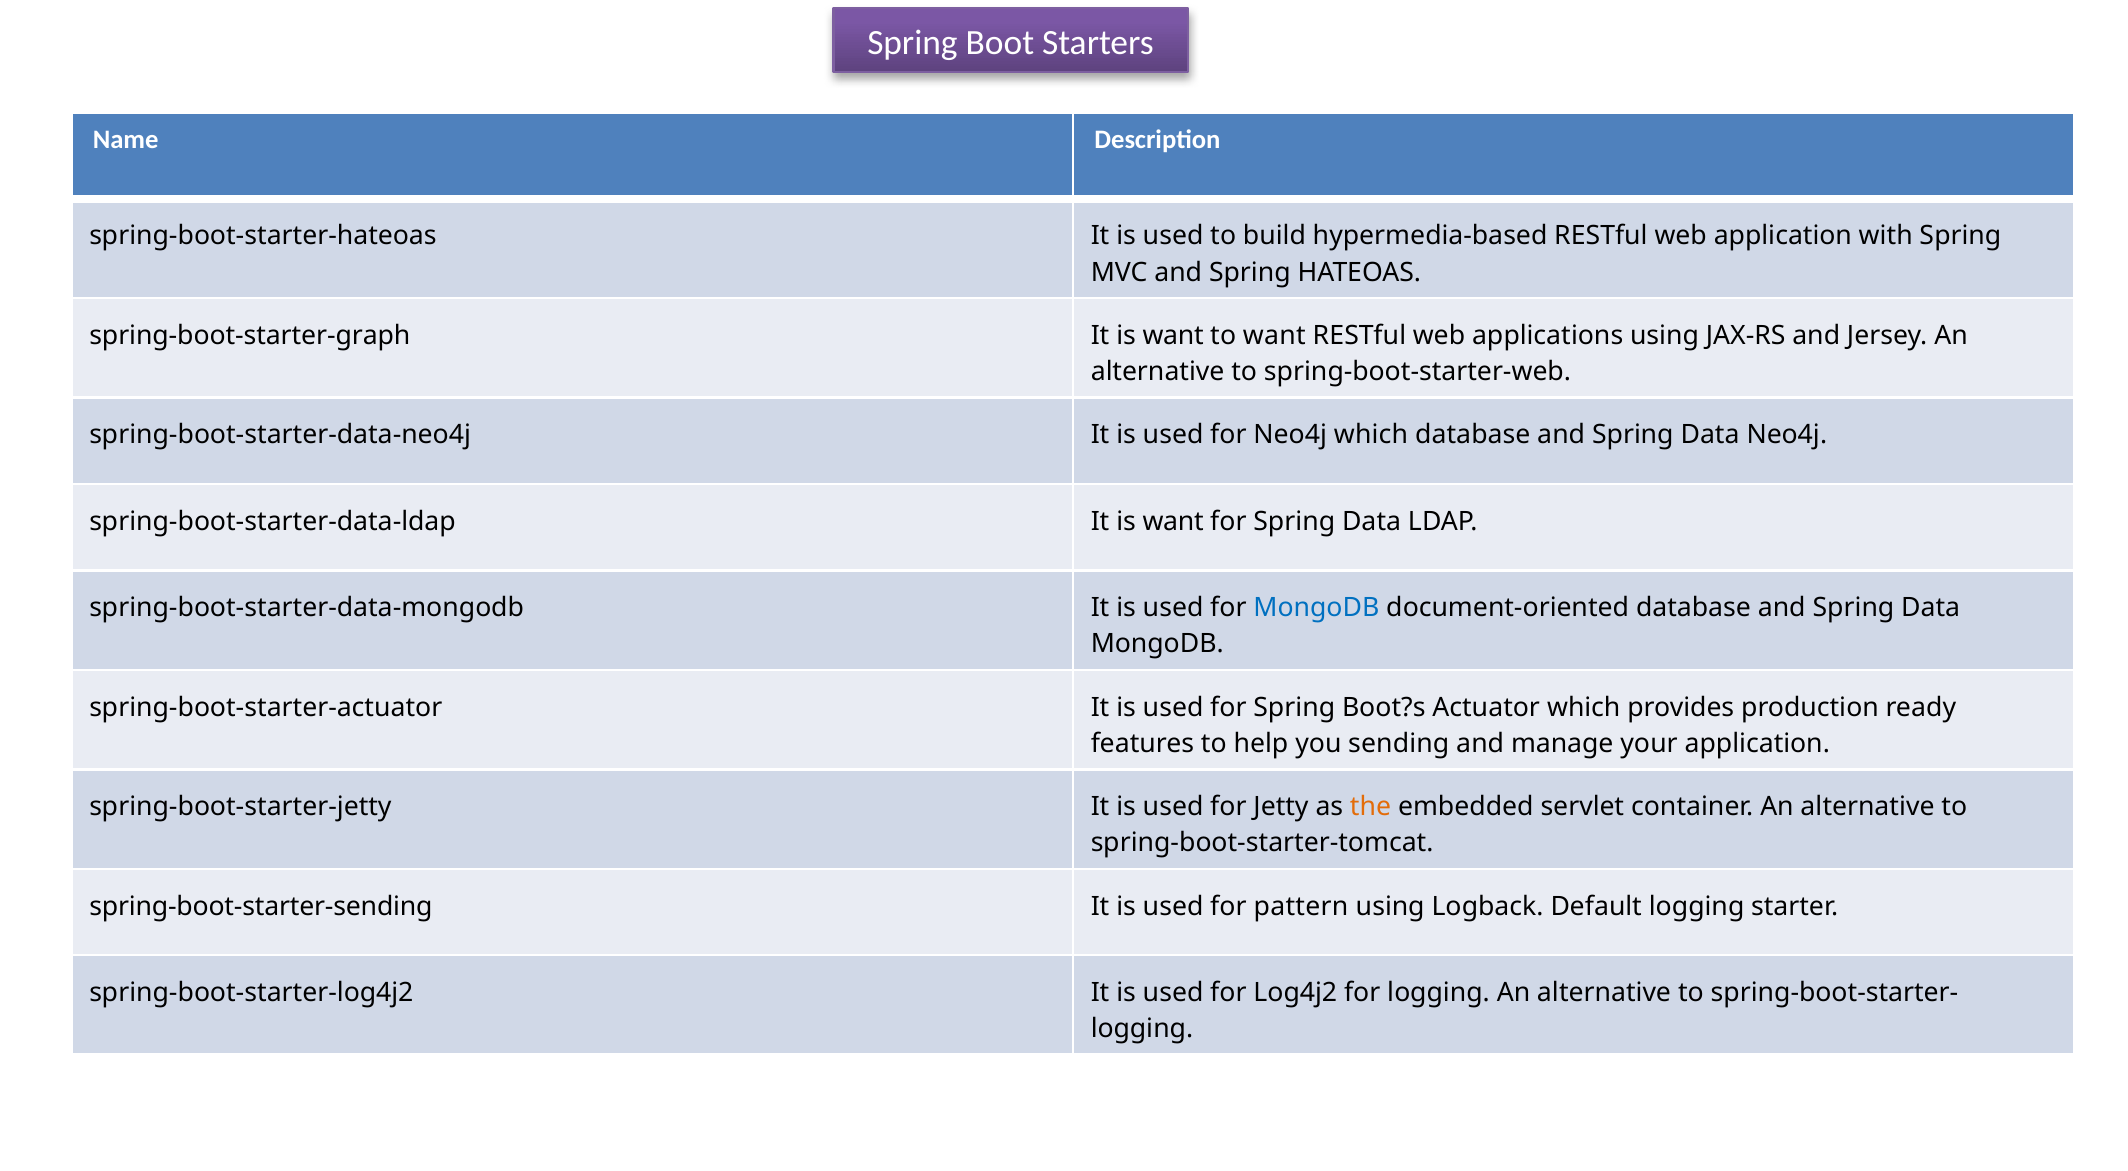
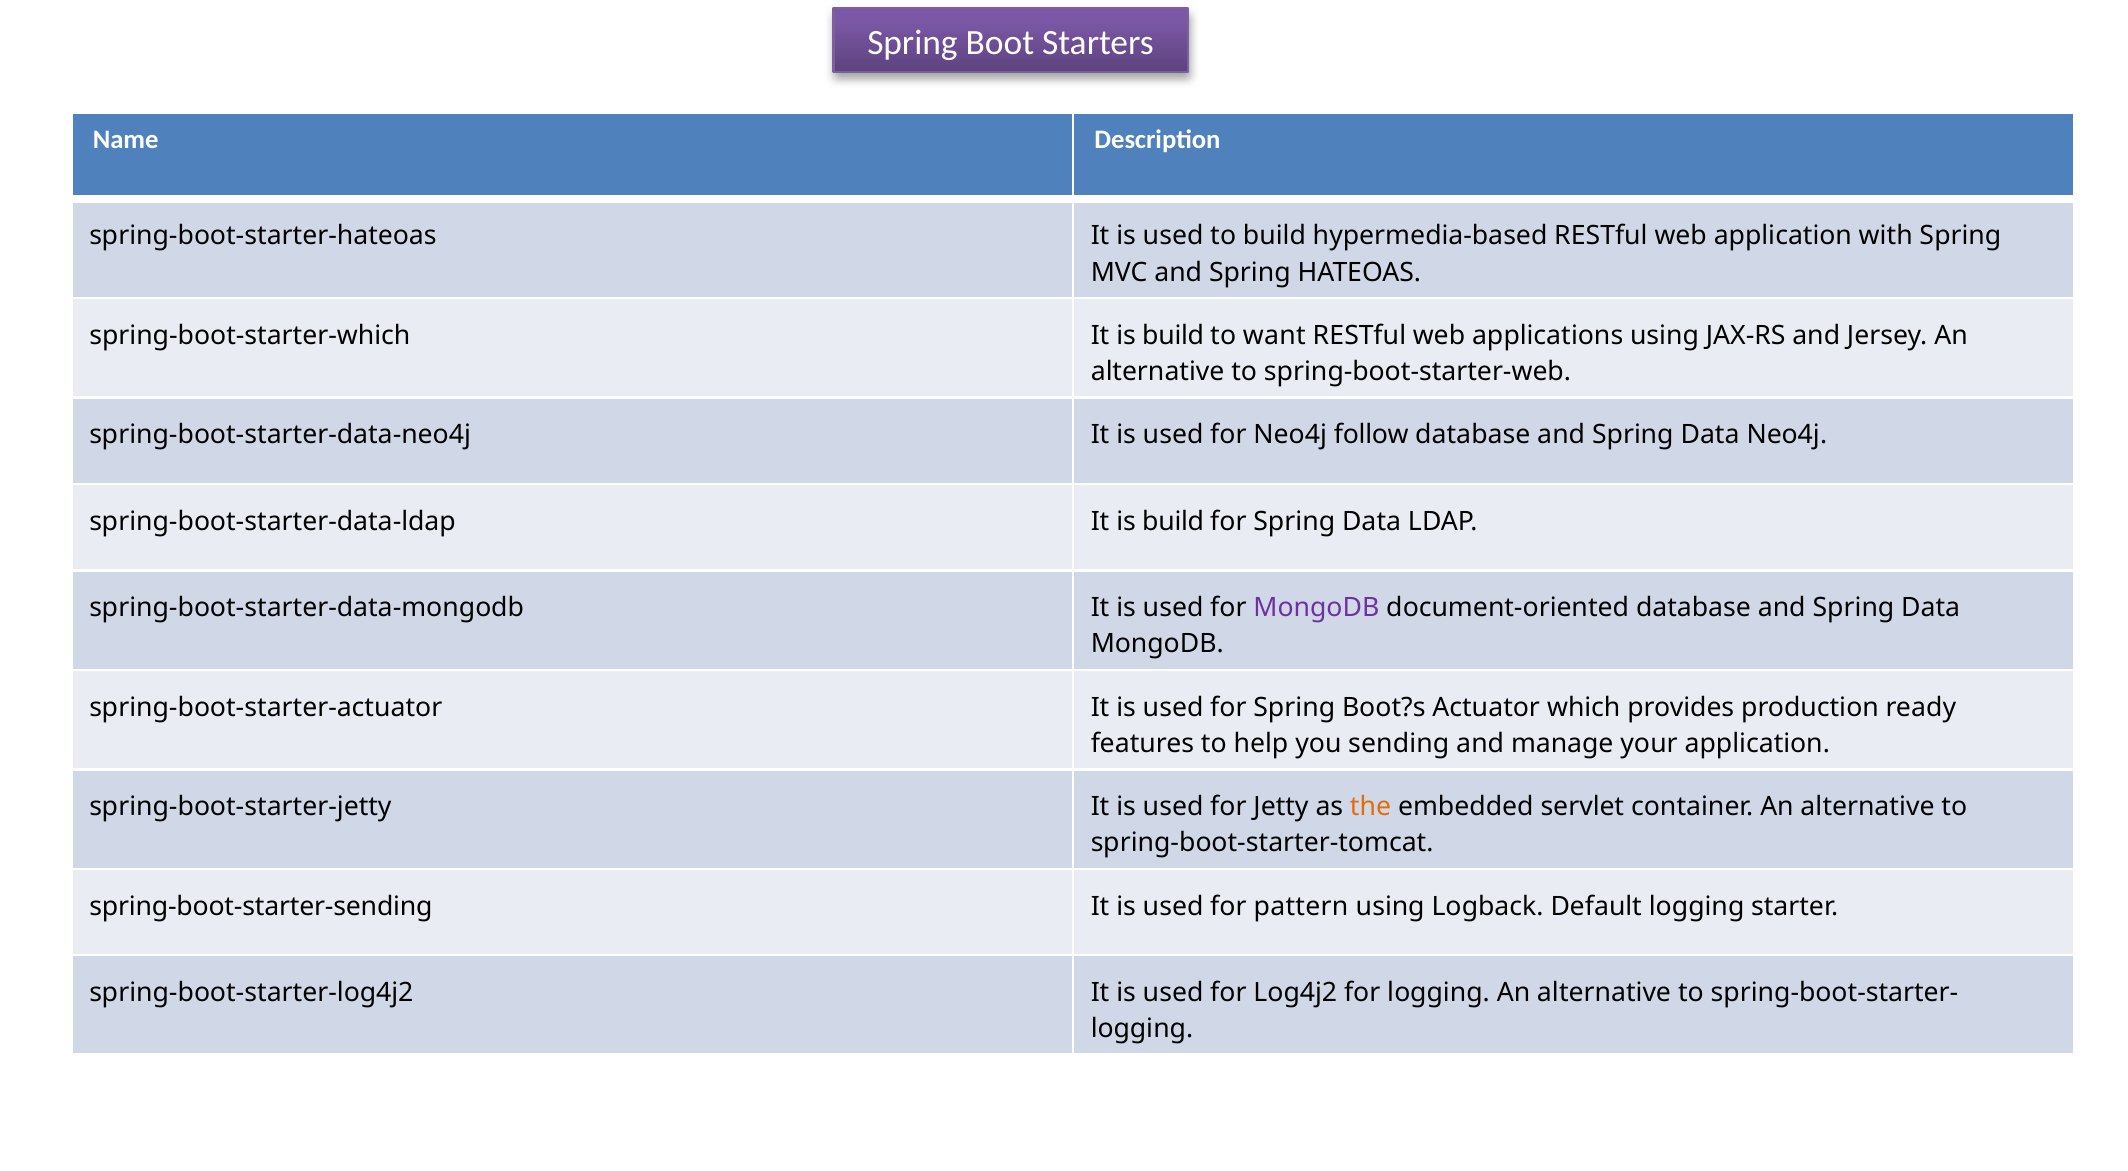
spring-boot-starter-graph: spring-boot-starter-graph -> spring-boot-starter-which
want at (1173, 335): want -> build
Neo4j which: which -> follow
spring-boot-starter-data-ldap It is want: want -> build
MongoDB at (1316, 607) colour: blue -> purple
